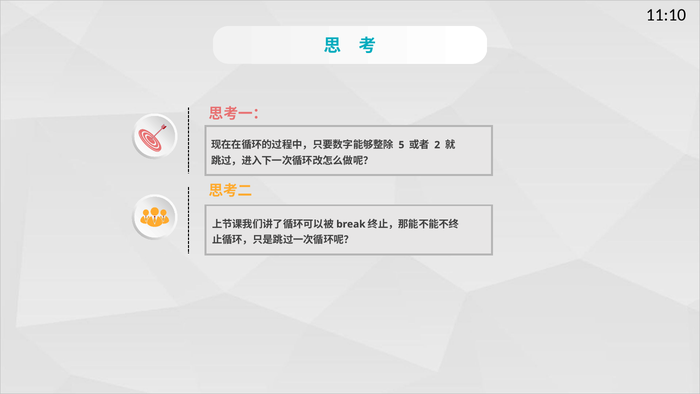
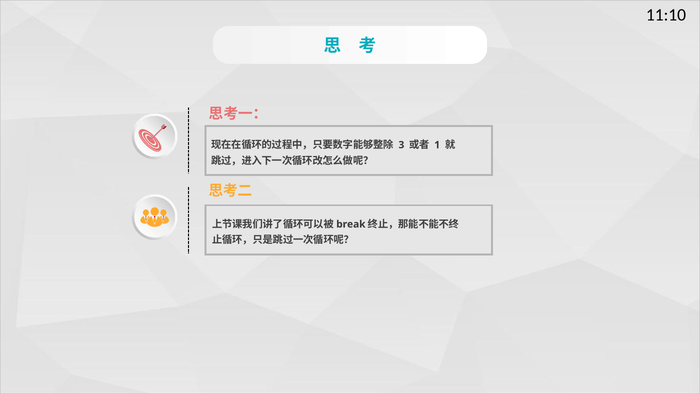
5: 5 -> 3
2: 2 -> 1
